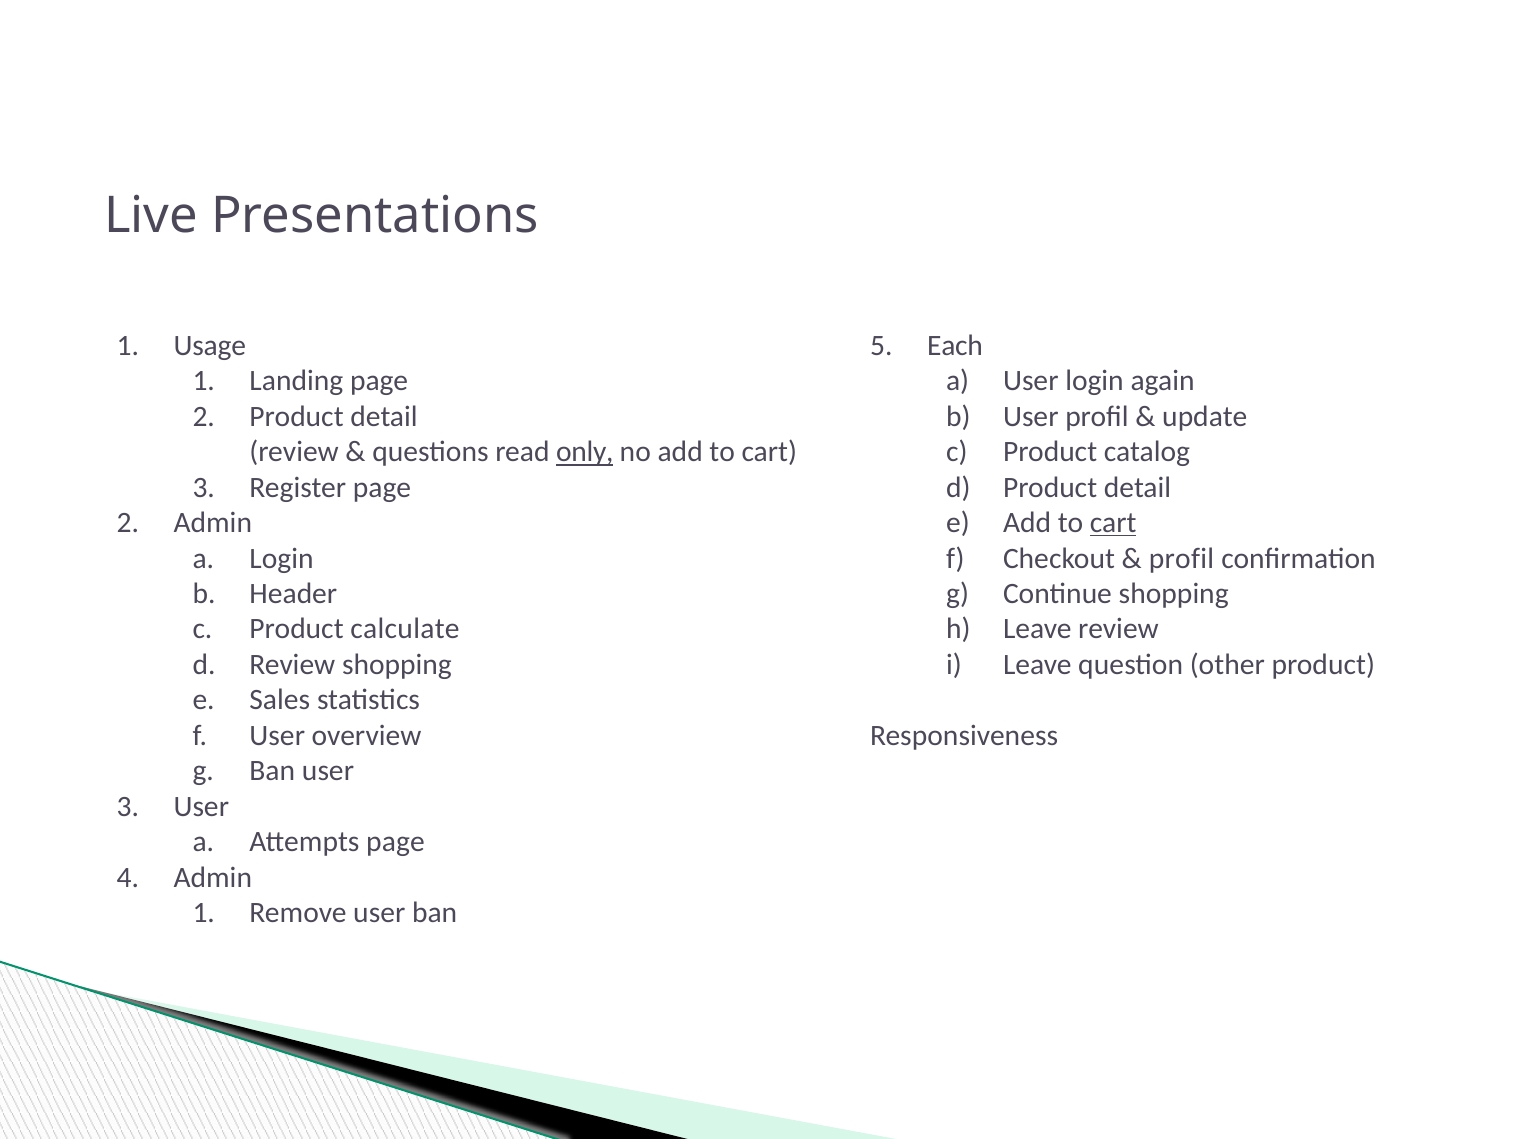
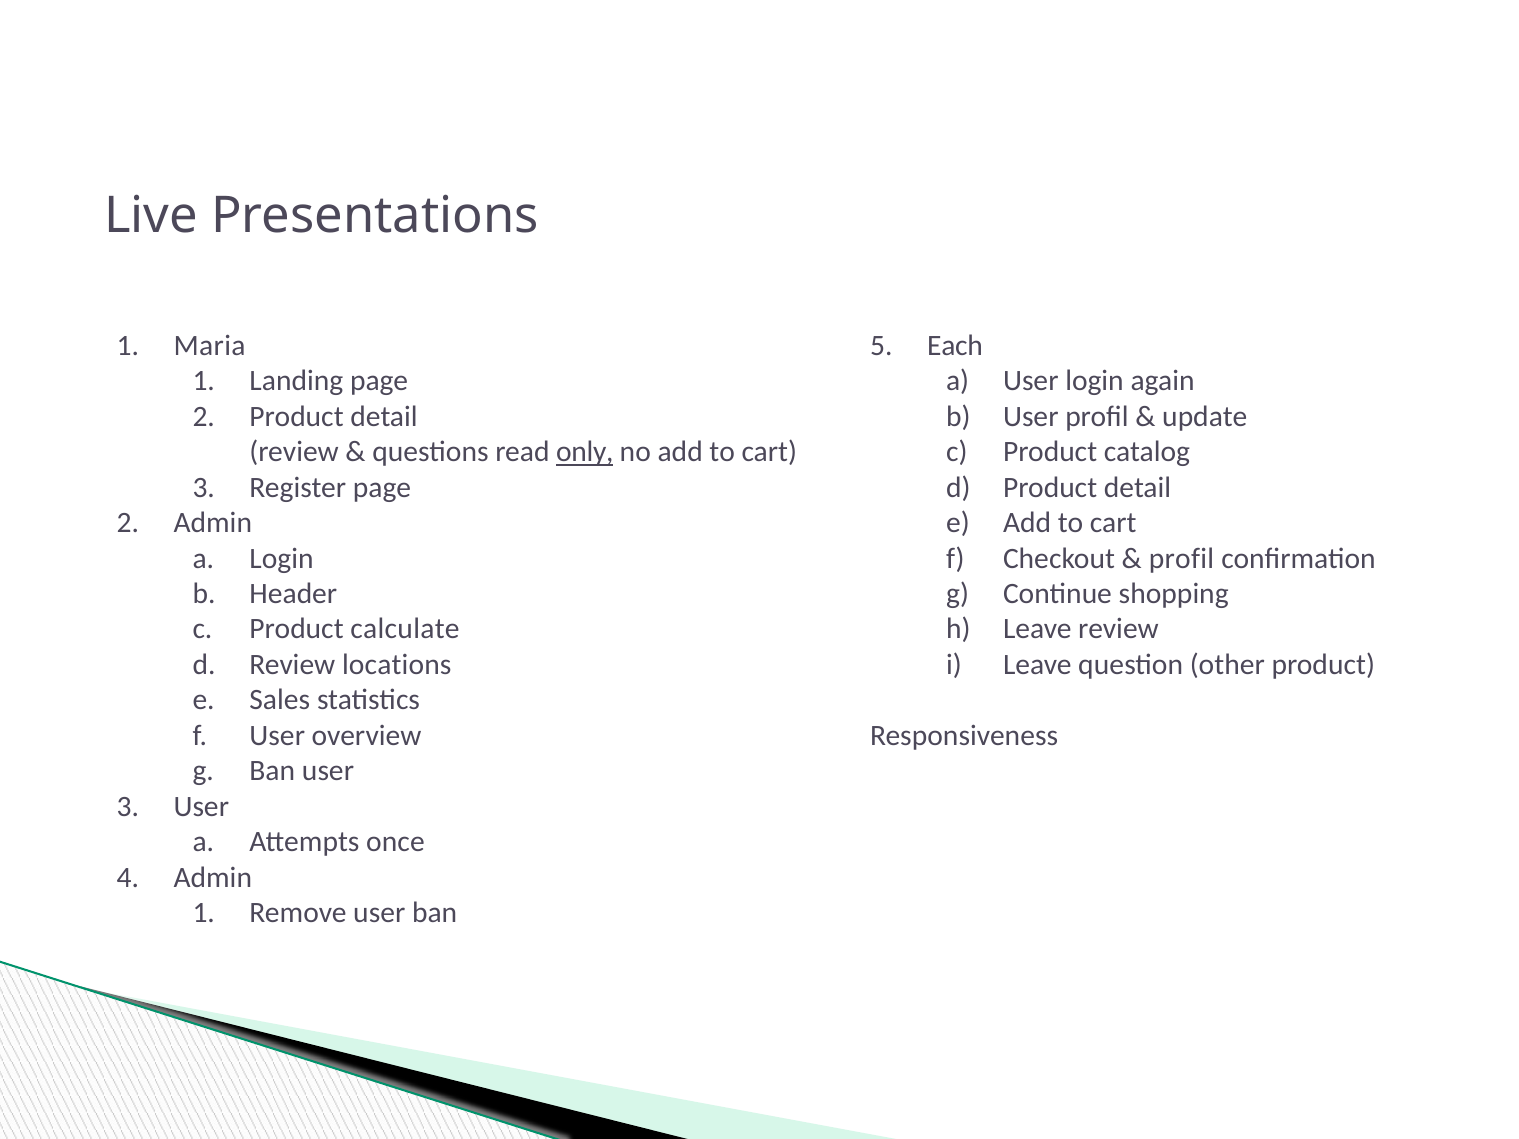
Usage: Usage -> Maria
cart at (1113, 523) underline: present -> none
Review shopping: shopping -> locations
Attempts page: page -> once
